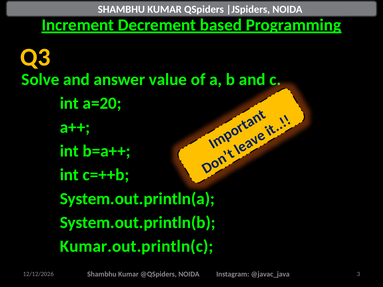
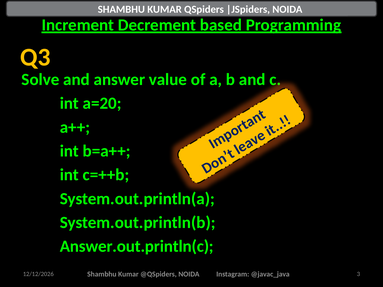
Kumar.out.println(c: Kumar.out.println(c -> Answer.out.println(c
